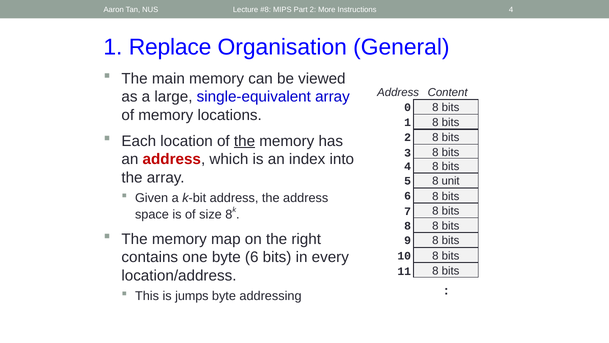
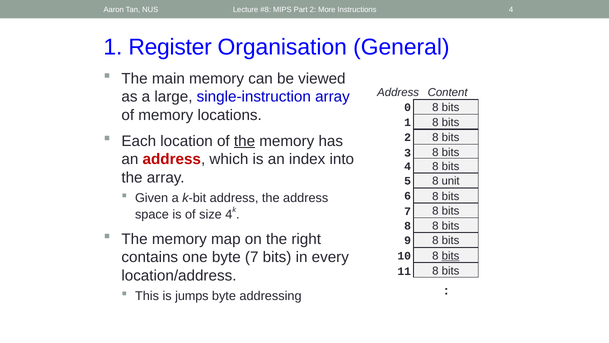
Replace: Replace -> Register
single-equivalent: single-equivalent -> single-instruction
size 8: 8 -> 4
byte 6: 6 -> 7
bits at (451, 256) underline: none -> present
